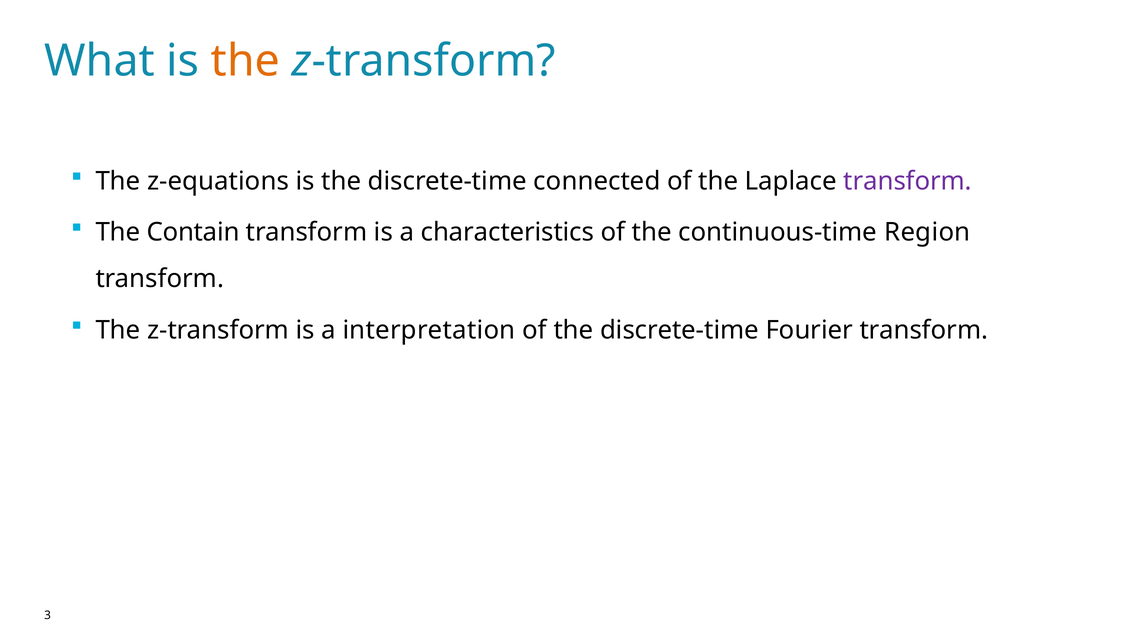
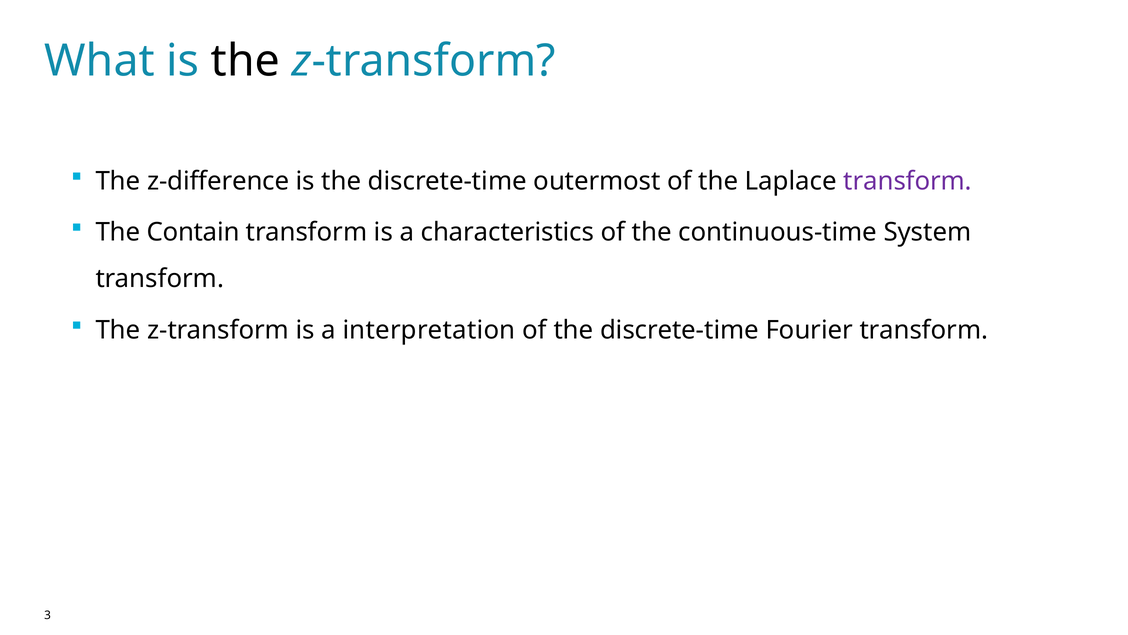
the at (245, 61) colour: orange -> black
z-equations: z-equations -> z-difference
connected: connected -> outermost
Region: Region -> System
